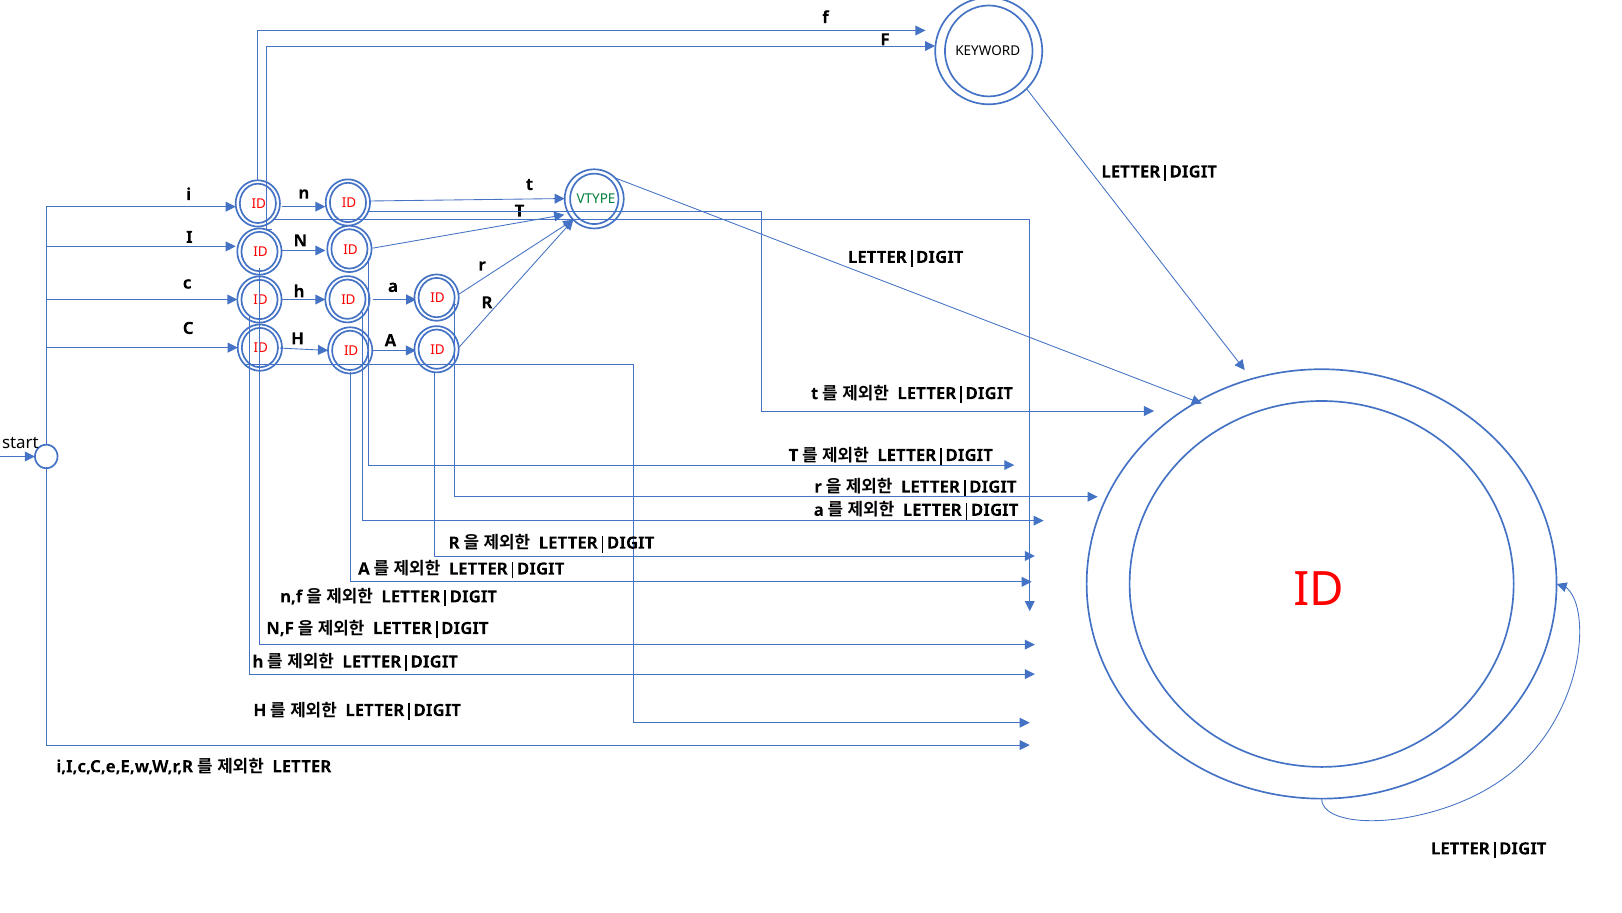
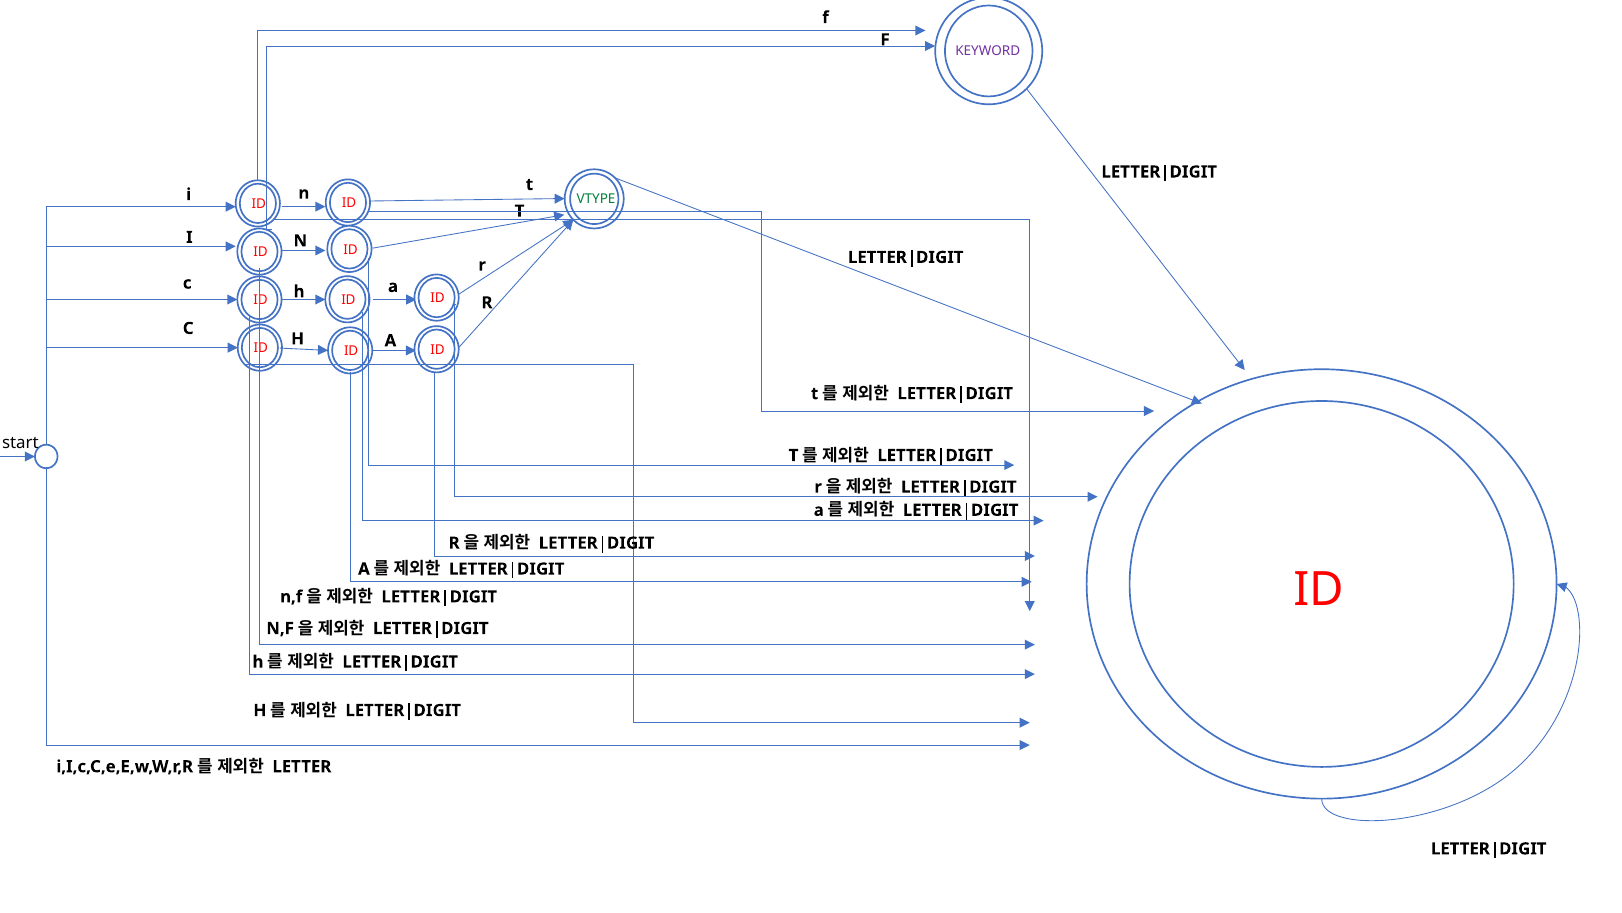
KEYWORD colour: black -> purple
